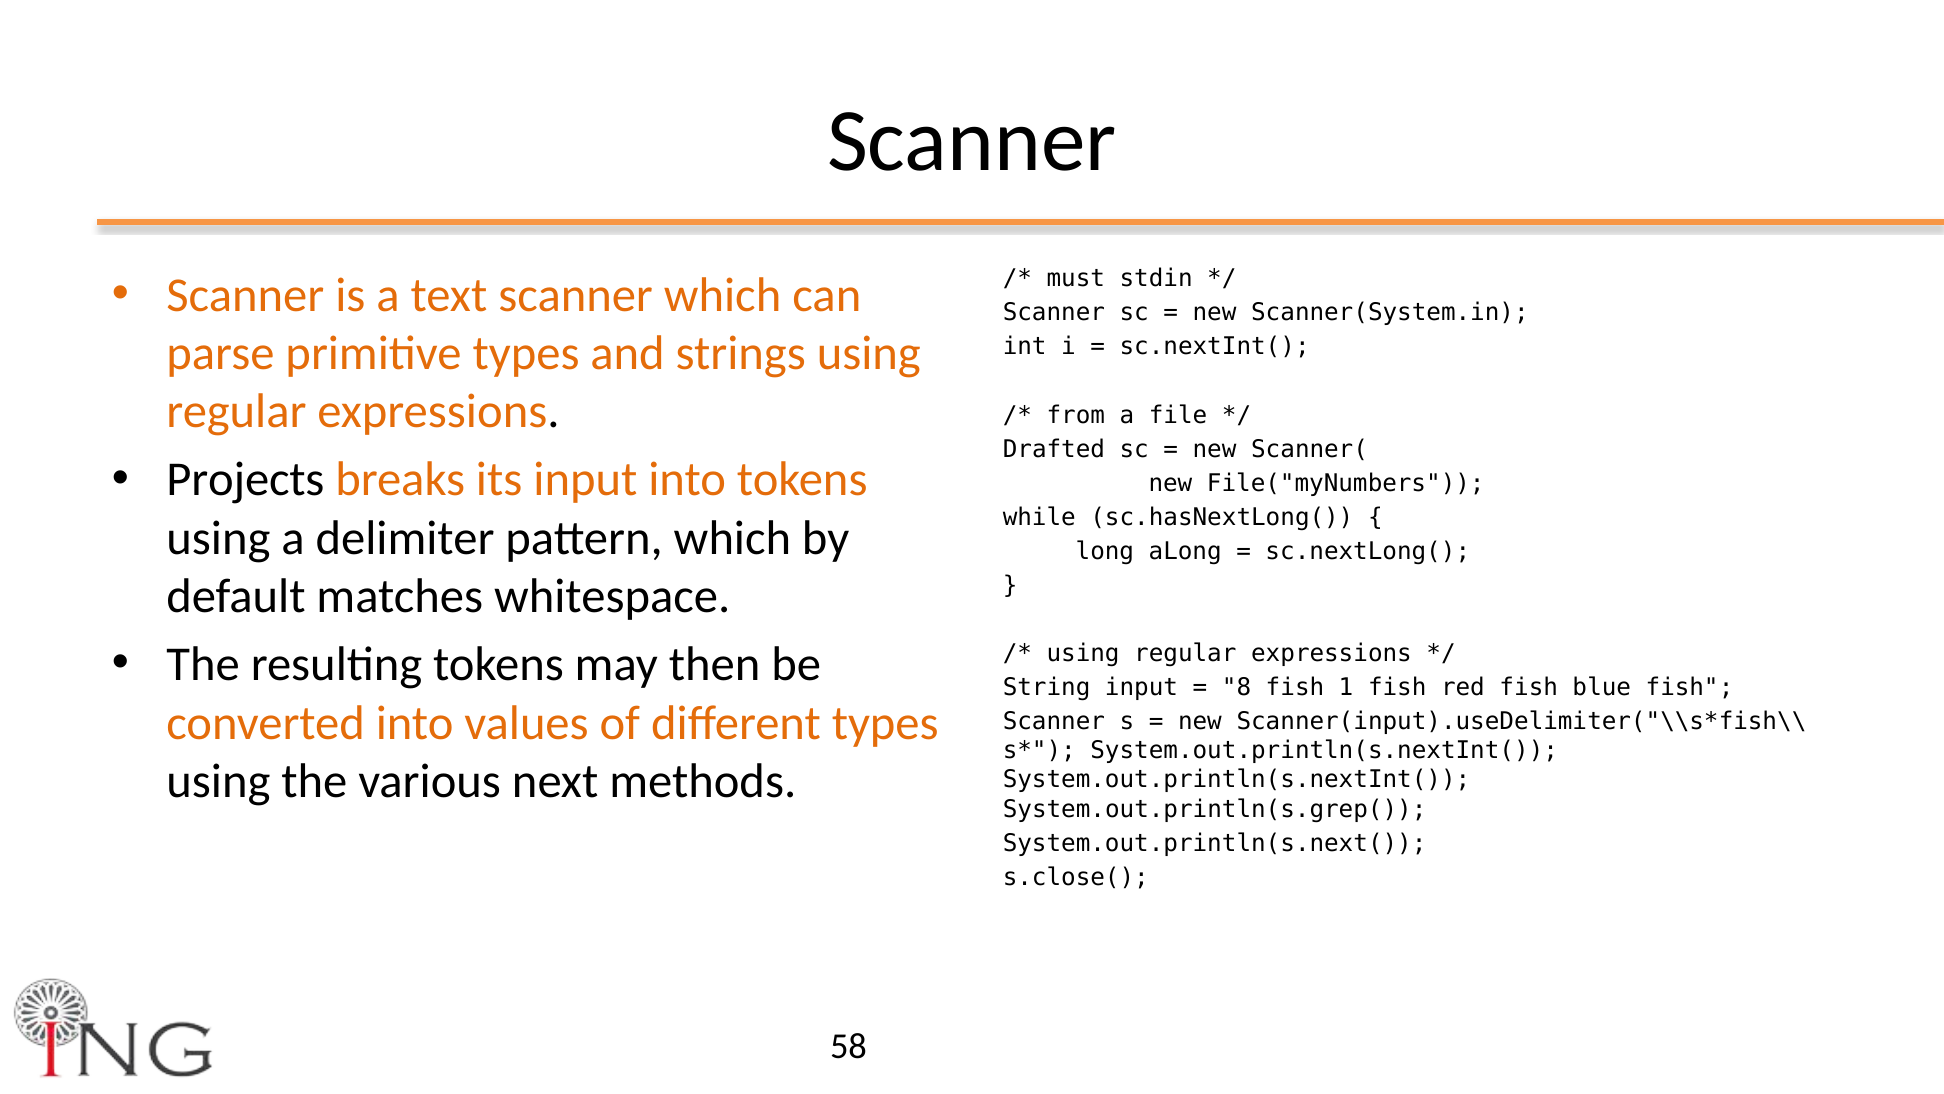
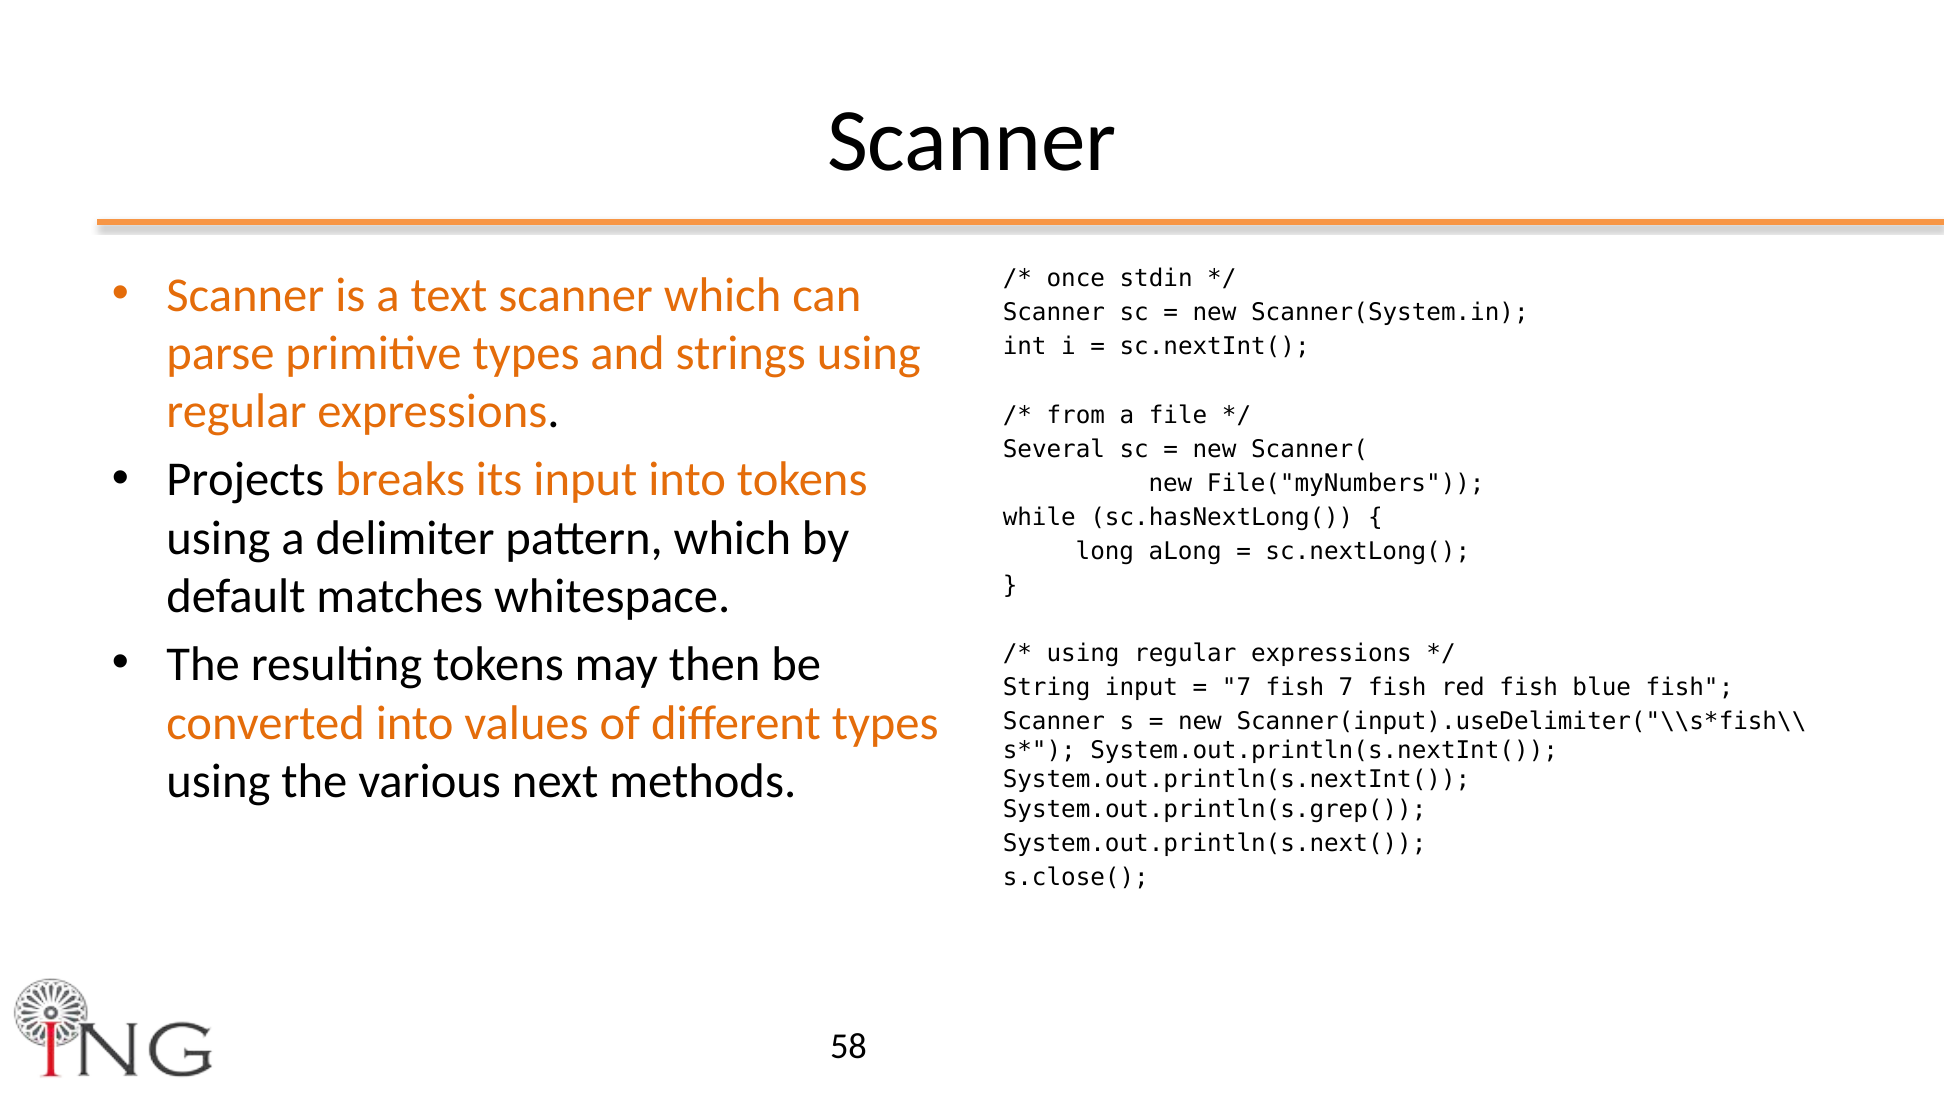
must: must -> once
Drafted: Drafted -> Several
8 at (1237, 687): 8 -> 7
fish 1: 1 -> 7
